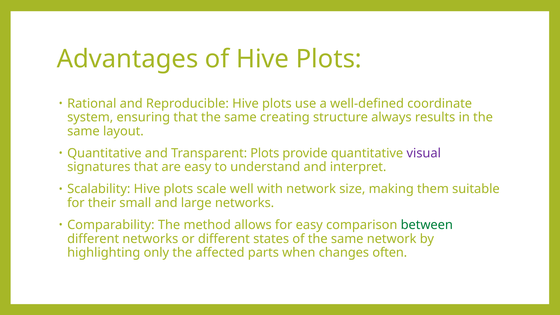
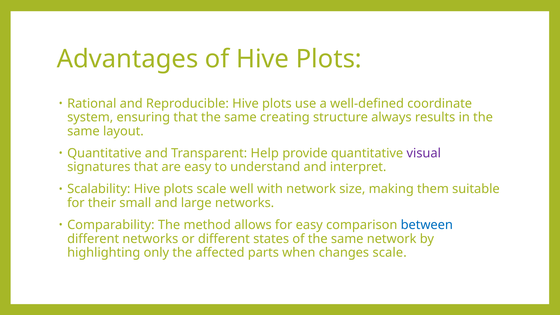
Transparent Plots: Plots -> Help
between colour: green -> blue
changes often: often -> scale
